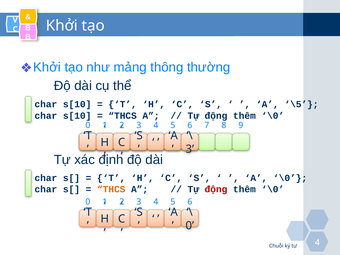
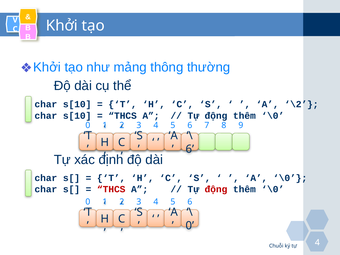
\5: \5 -> \2
3 at (190, 149): 3 -> 6
THCS at (111, 189) colour: orange -> red
